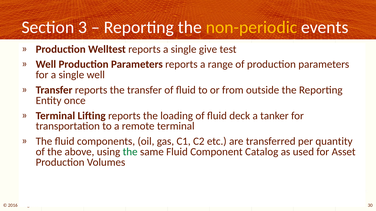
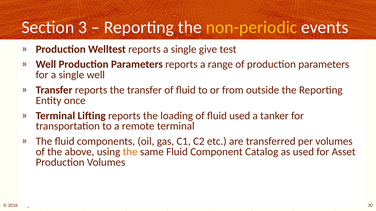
fluid deck: deck -> used
per quantity: quantity -> volumes
the at (130, 152) colour: green -> orange
